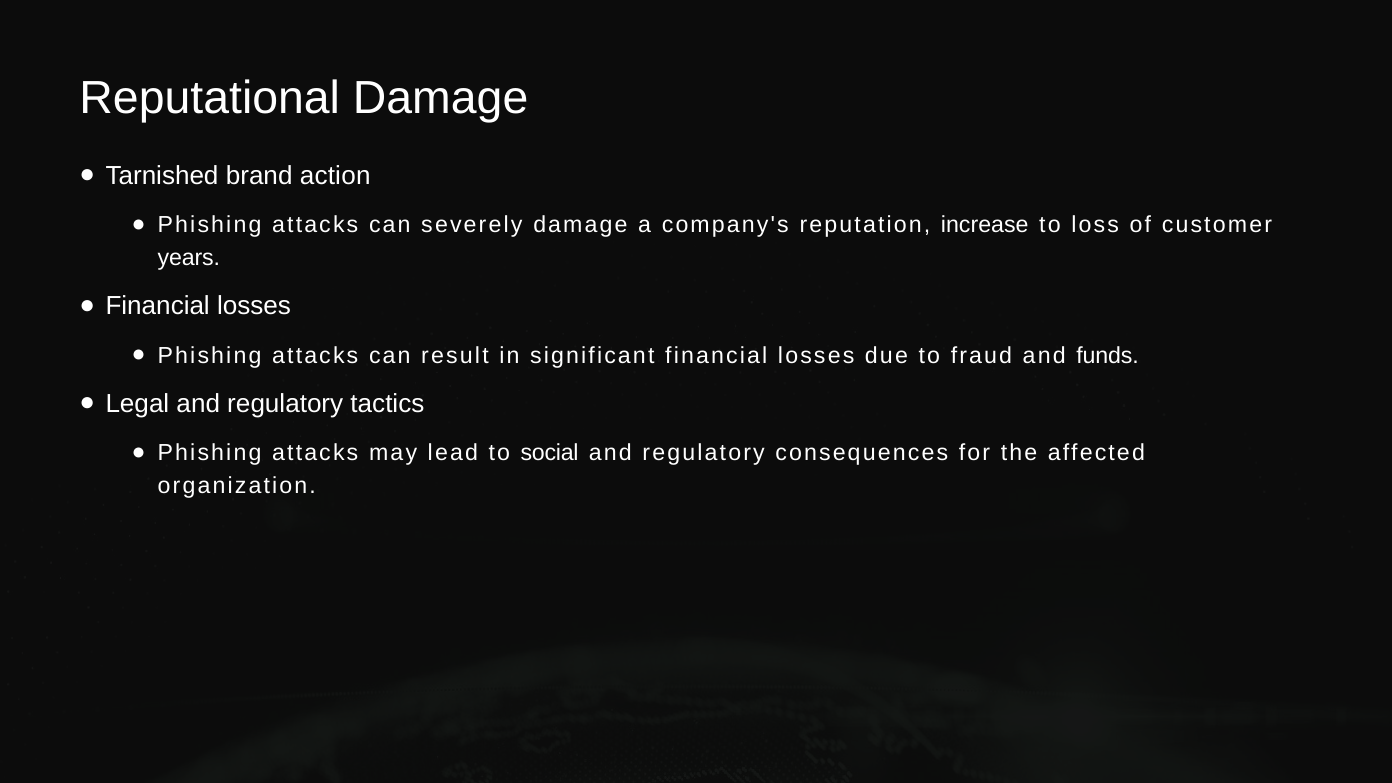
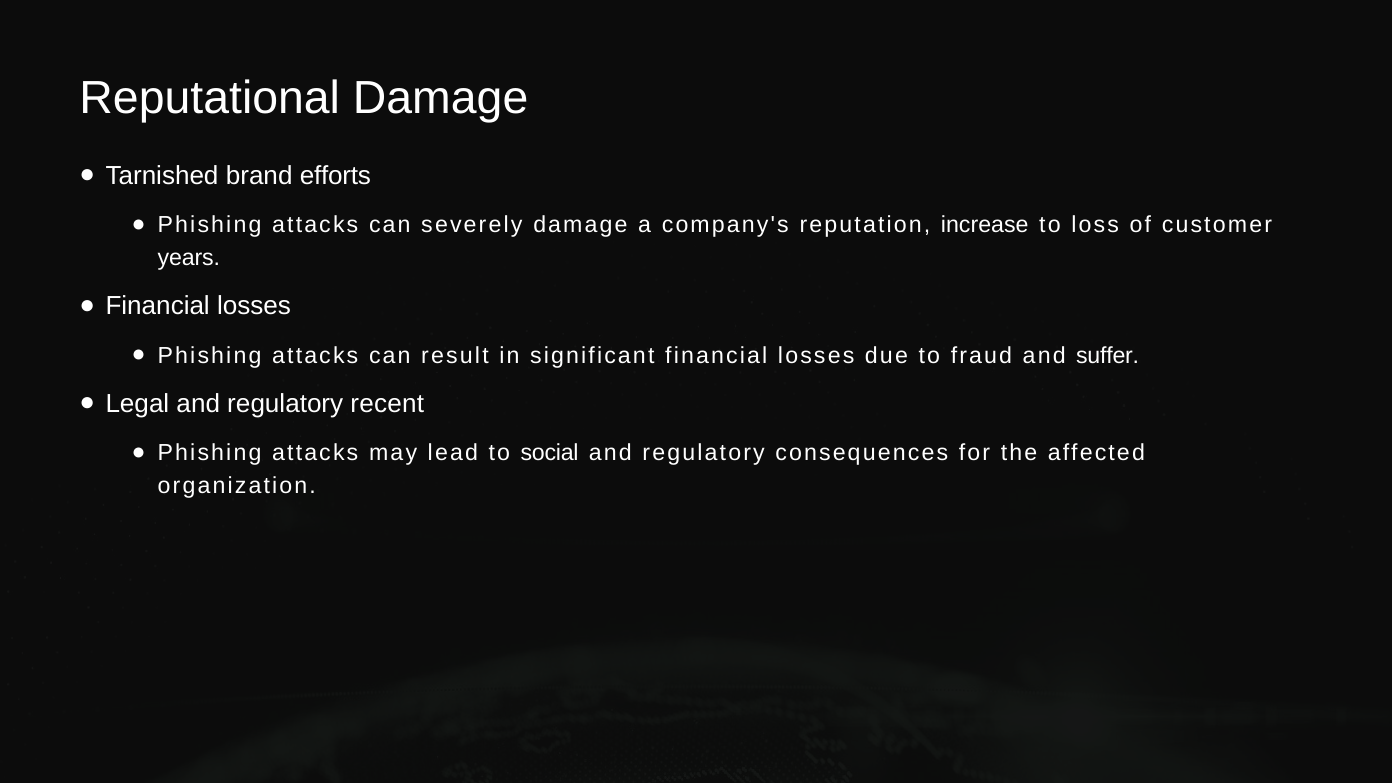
action: action -> efforts
funds: funds -> suffer
tactics: tactics -> recent
